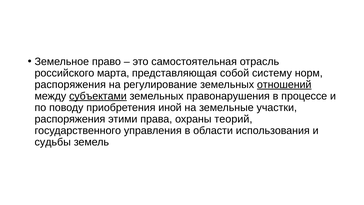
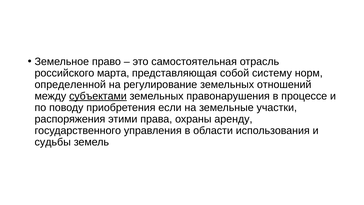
распоряжения at (70, 84): распоряжения -> определенной
отношений underline: present -> none
иной: иной -> если
теорий: теорий -> аренду
